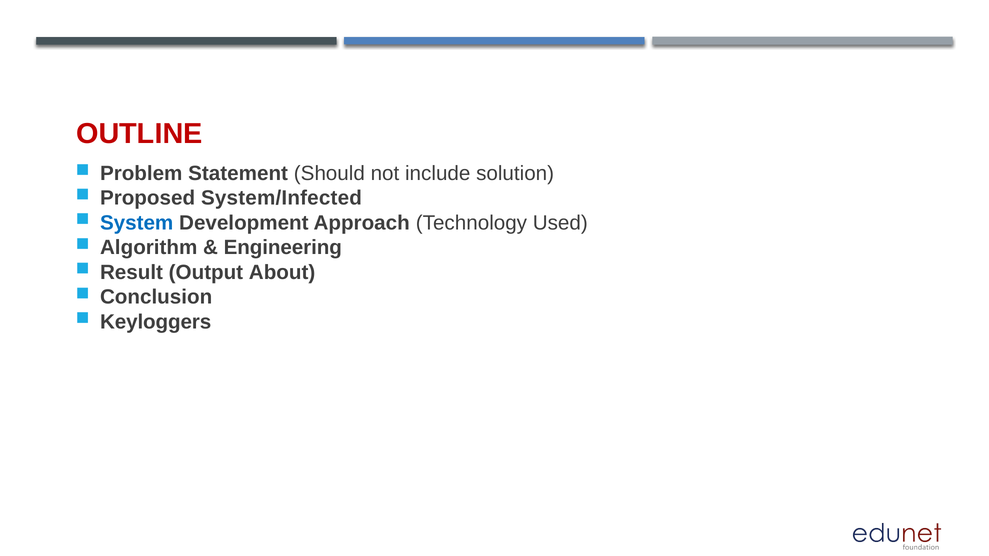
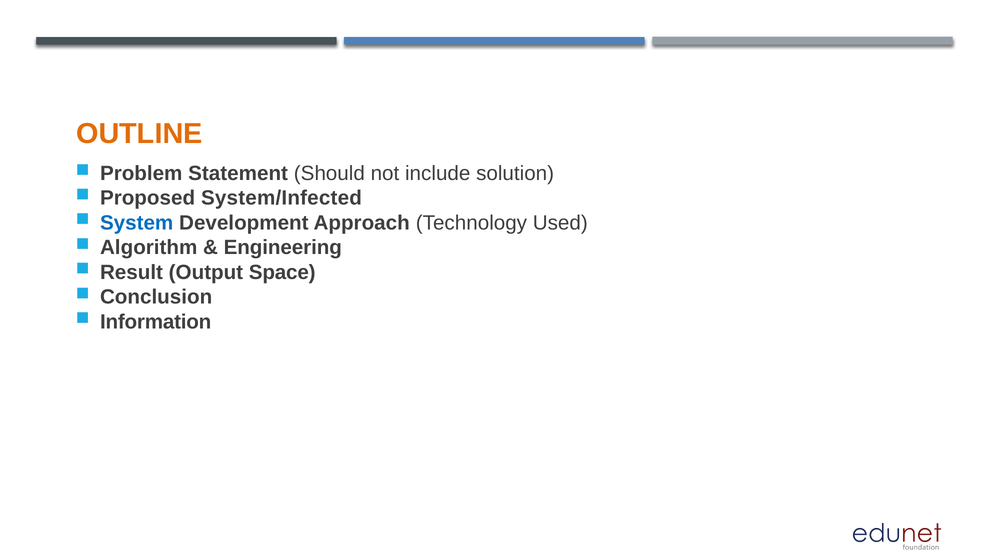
OUTLINE colour: red -> orange
About: About -> Space
Keyloggers: Keyloggers -> Information
